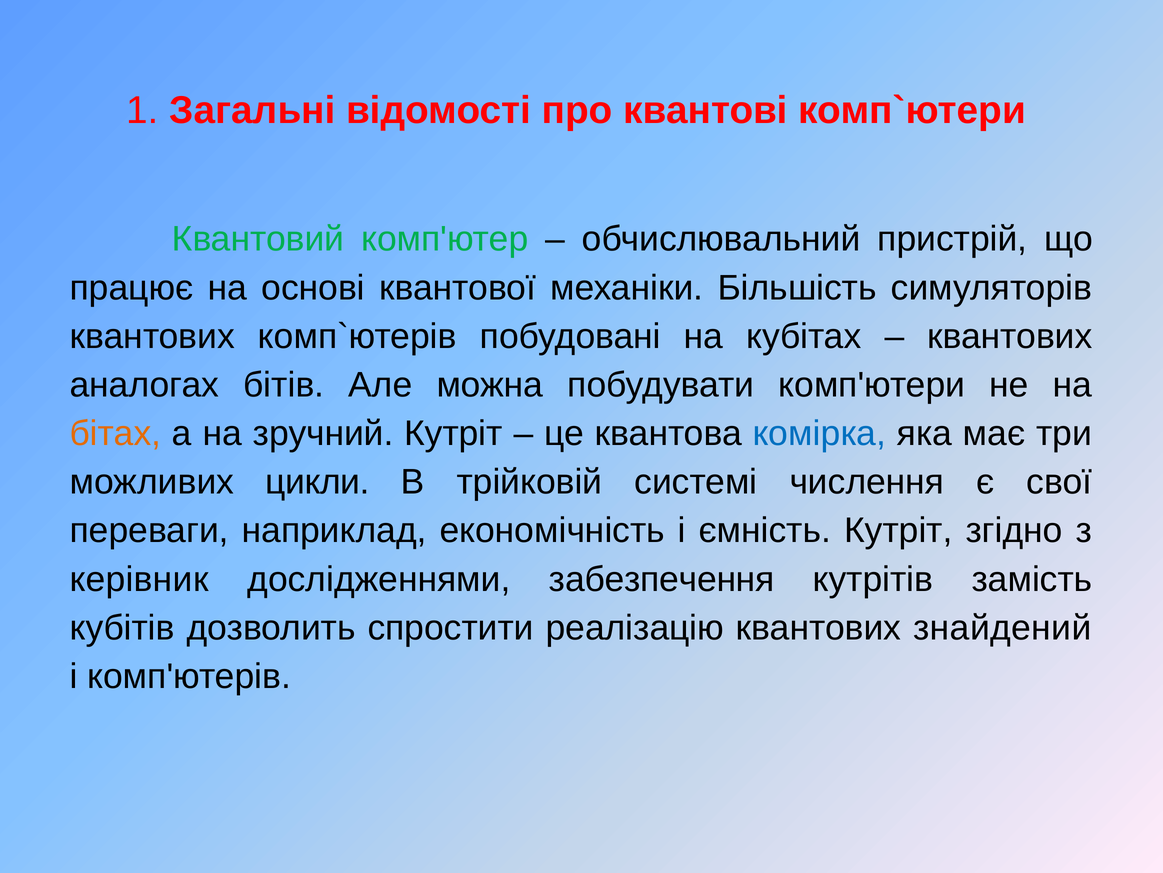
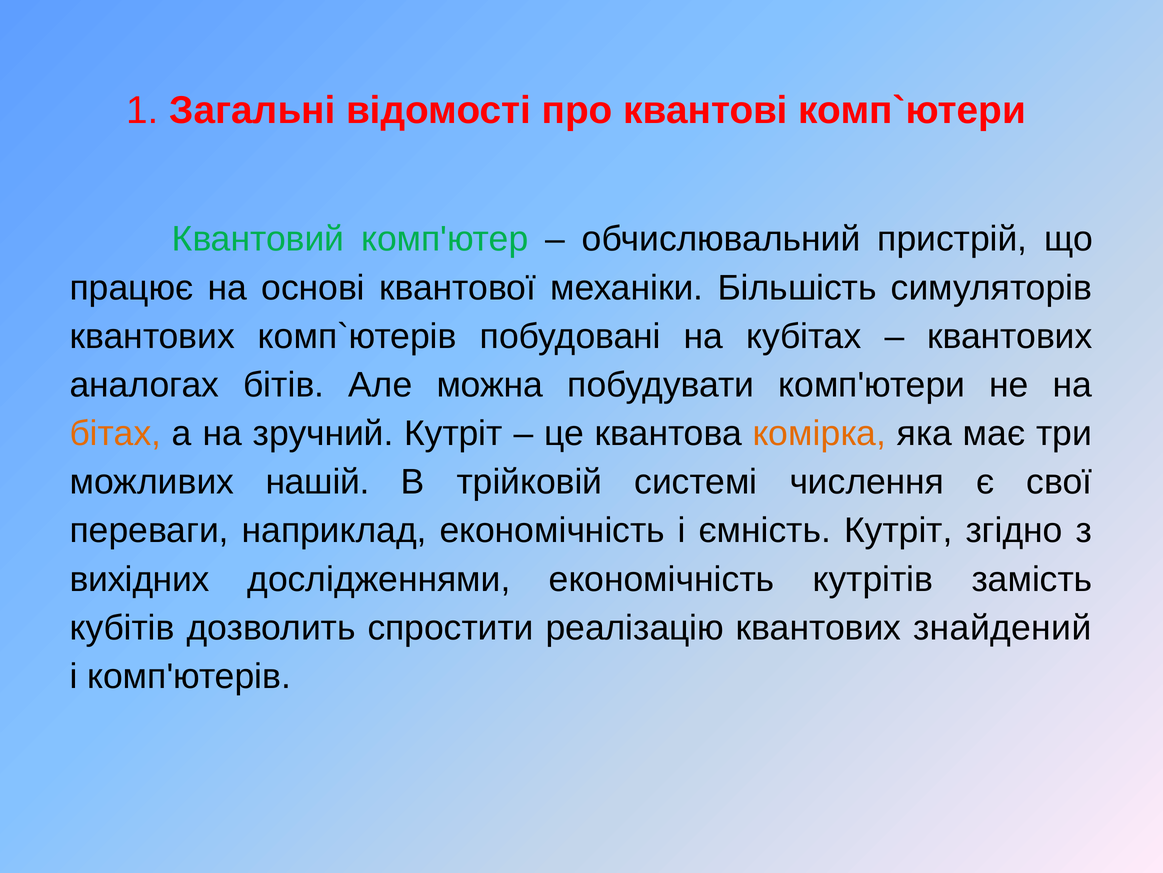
комірка colour: blue -> orange
цикли: цикли -> нашій
керівник: керівник -> вихідних
дослідженнями забезпечення: забезпечення -> економічність
